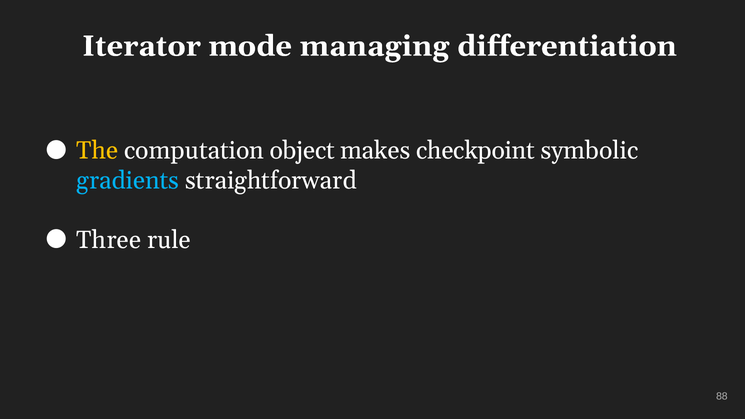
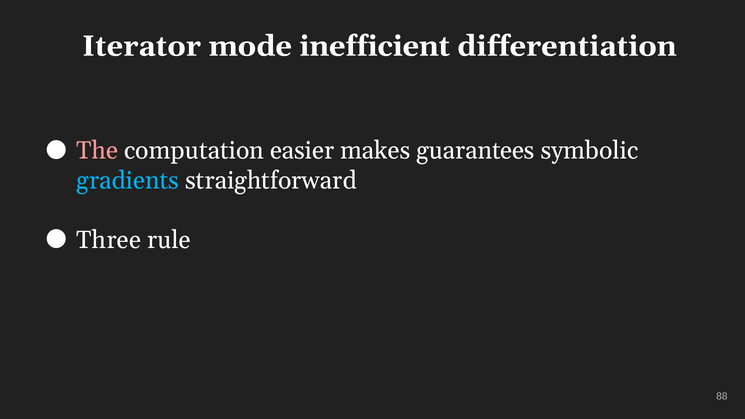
managing: managing -> inefficient
The colour: yellow -> pink
object: object -> easier
checkpoint: checkpoint -> guarantees
